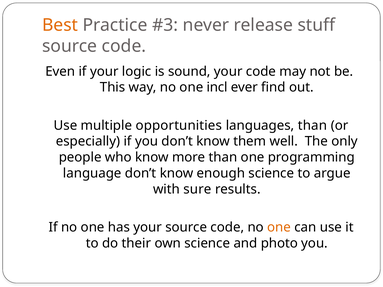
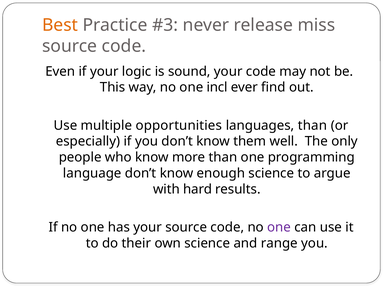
stuff: stuff -> miss
sure: sure -> hard
one at (279, 227) colour: orange -> purple
photo: photo -> range
